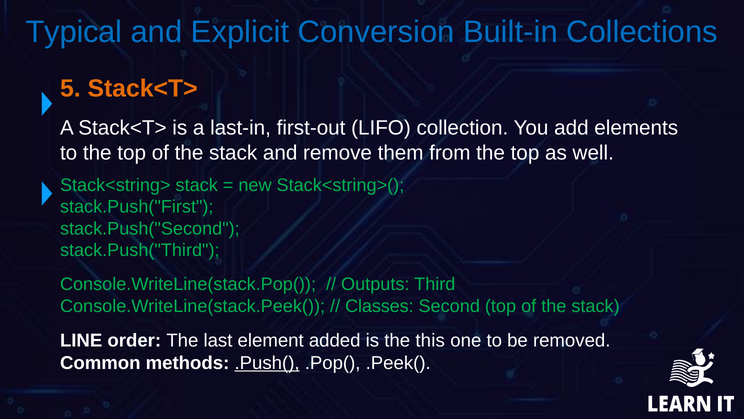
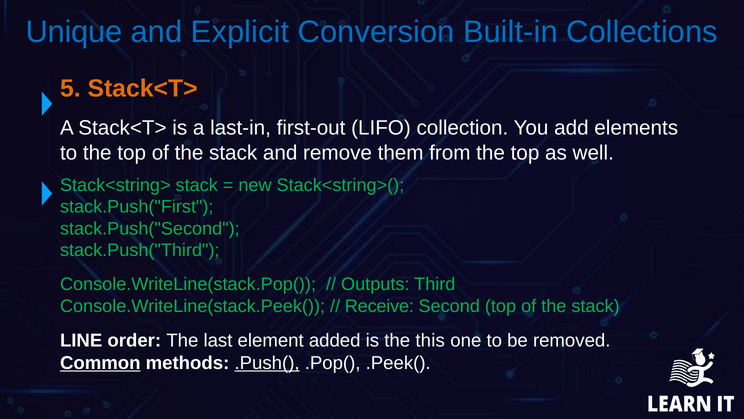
Typical: Typical -> Unique
Classes: Classes -> Receive
Common underline: none -> present
